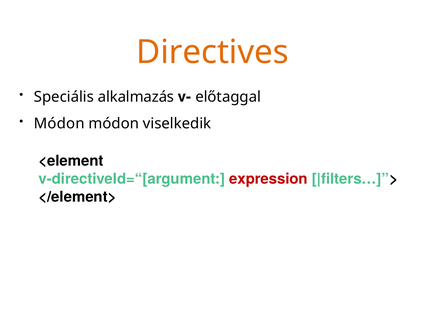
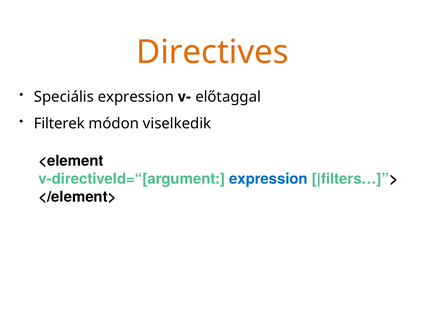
Speciális alkalmazás: alkalmazás -> expression
Módon at (59, 124): Módon -> Filterek
expression at (268, 179) colour: red -> blue
